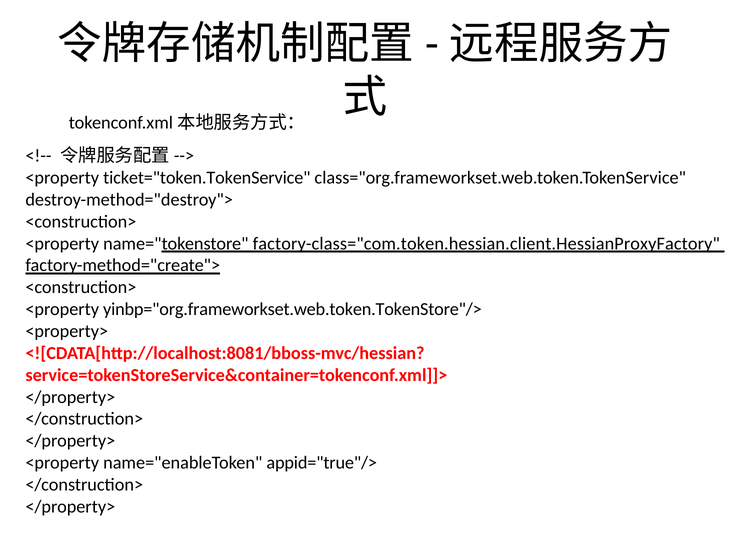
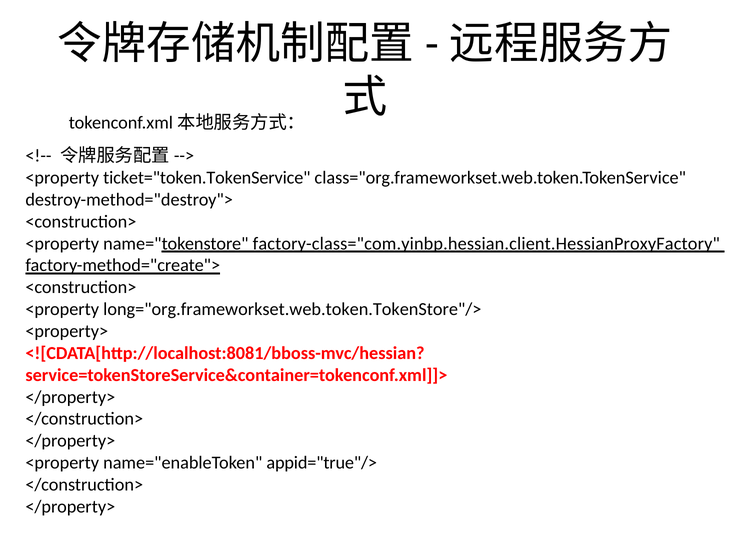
factory-class="com.token.hessian.client.HessianProxyFactory: factory-class="com.token.hessian.client.HessianProxyFactory -> factory-class="com.yinbp.hessian.client.HessianProxyFactory
yinbp="org.frameworkset.web.token.TokenStore"/>: yinbp="org.frameworkset.web.token.TokenStore"/> -> long="org.frameworkset.web.token.TokenStore"/>
